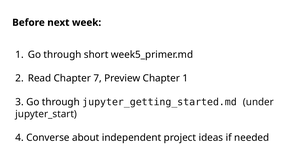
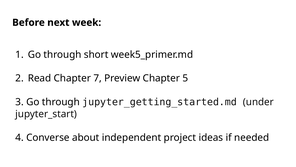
Chapter 1: 1 -> 5
